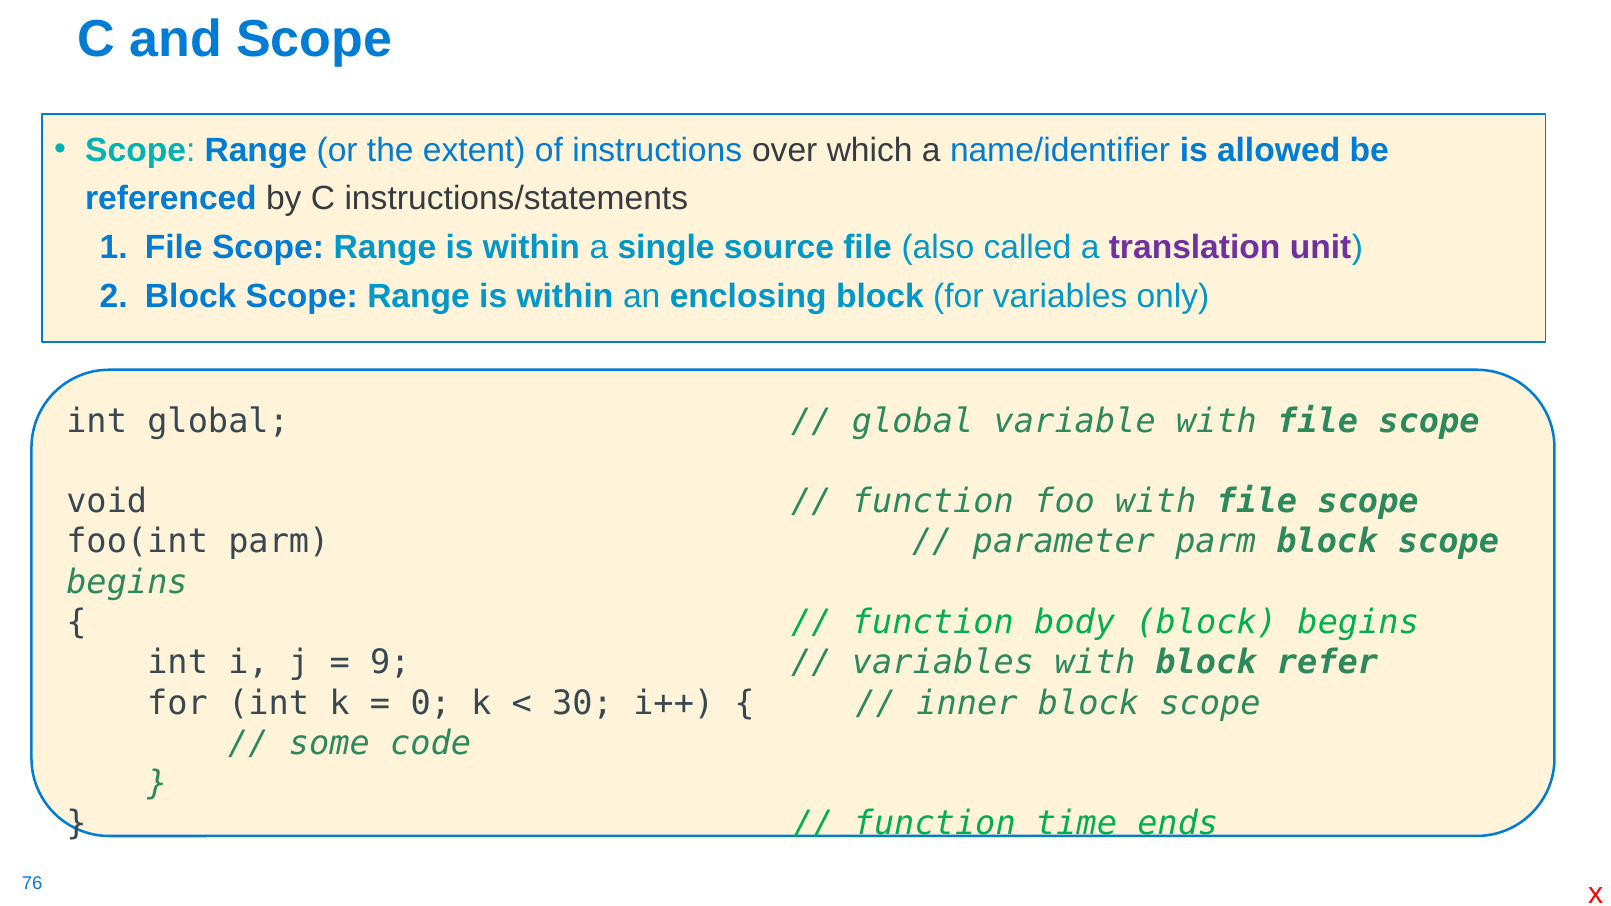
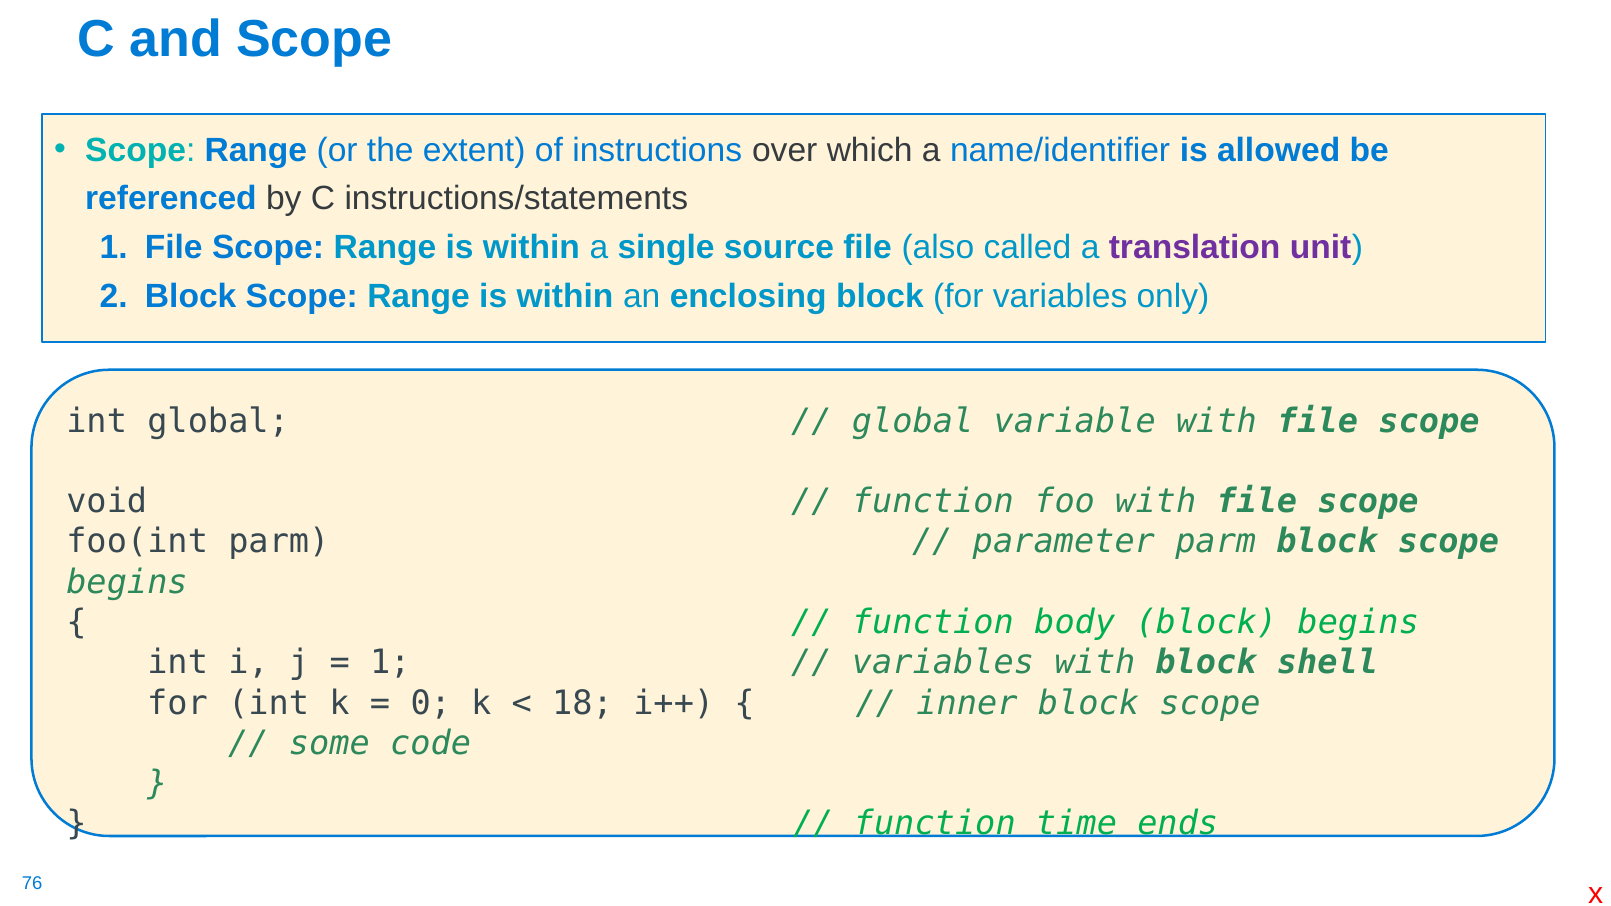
9 at (390, 663): 9 -> 1
refer: refer -> shell
30: 30 -> 18
